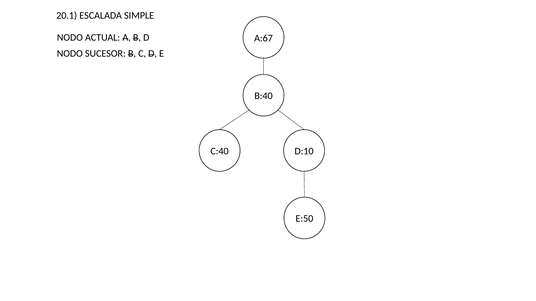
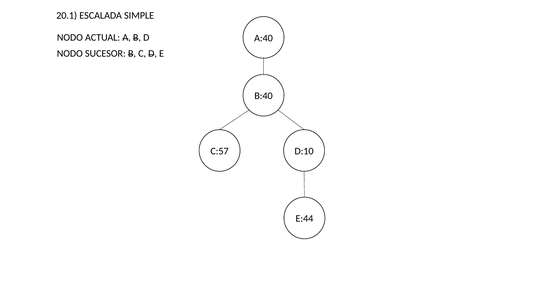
A:67: A:67 -> A:40
C:40: C:40 -> C:57
E:50: E:50 -> E:44
